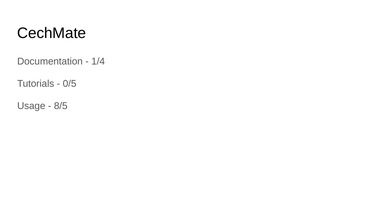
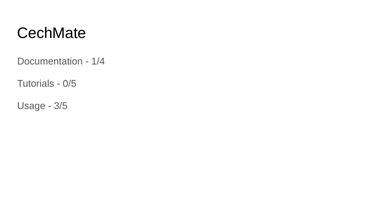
8/5: 8/5 -> 3/5
